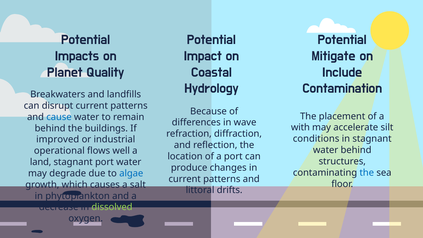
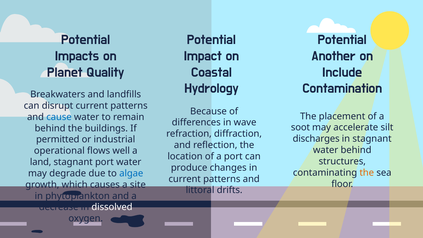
Mitigate: Mitigate -> Another
with: with -> soot
conditions: conditions -> discharges
improved: improved -> permitted
the at (367, 173) colour: blue -> orange
salt: salt -> site
dissolved colour: light green -> white
